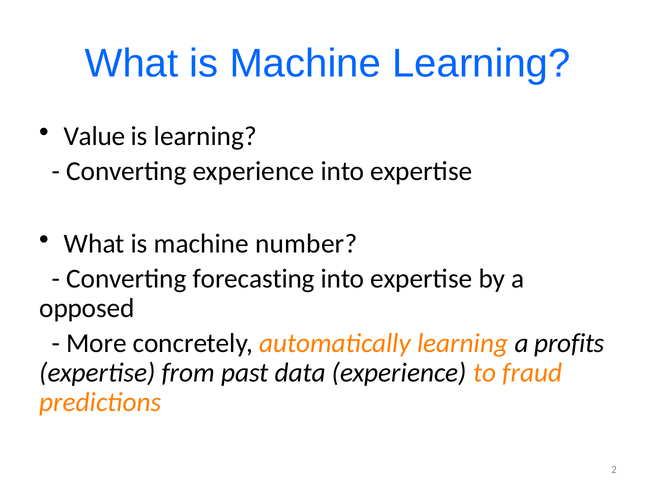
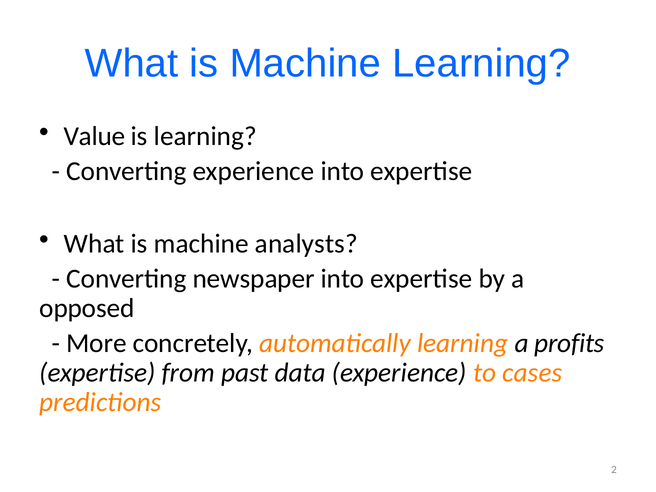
number: number -> analysts
forecasting: forecasting -> newspaper
fraud: fraud -> cases
